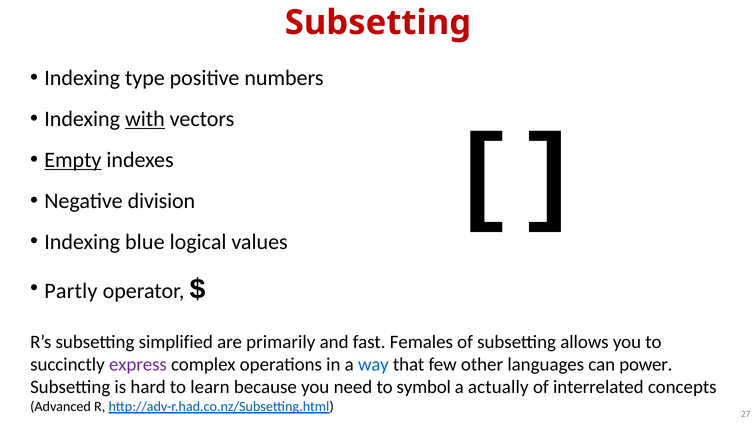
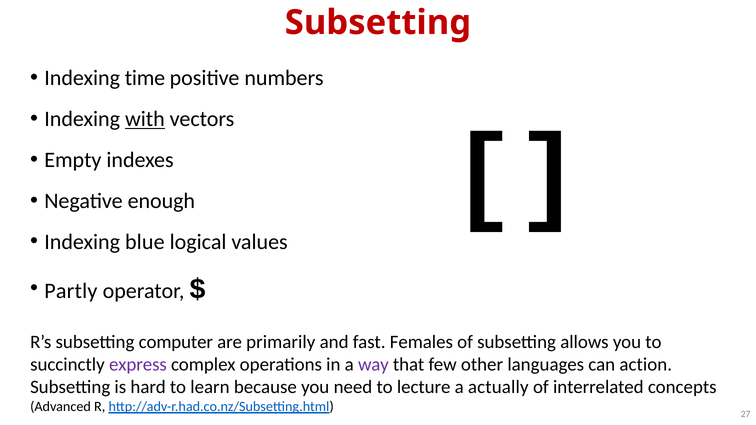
type: type -> time
Empty underline: present -> none
division: division -> enough
simplified: simplified -> computer
way colour: blue -> purple
power: power -> action
symbol: symbol -> lecture
